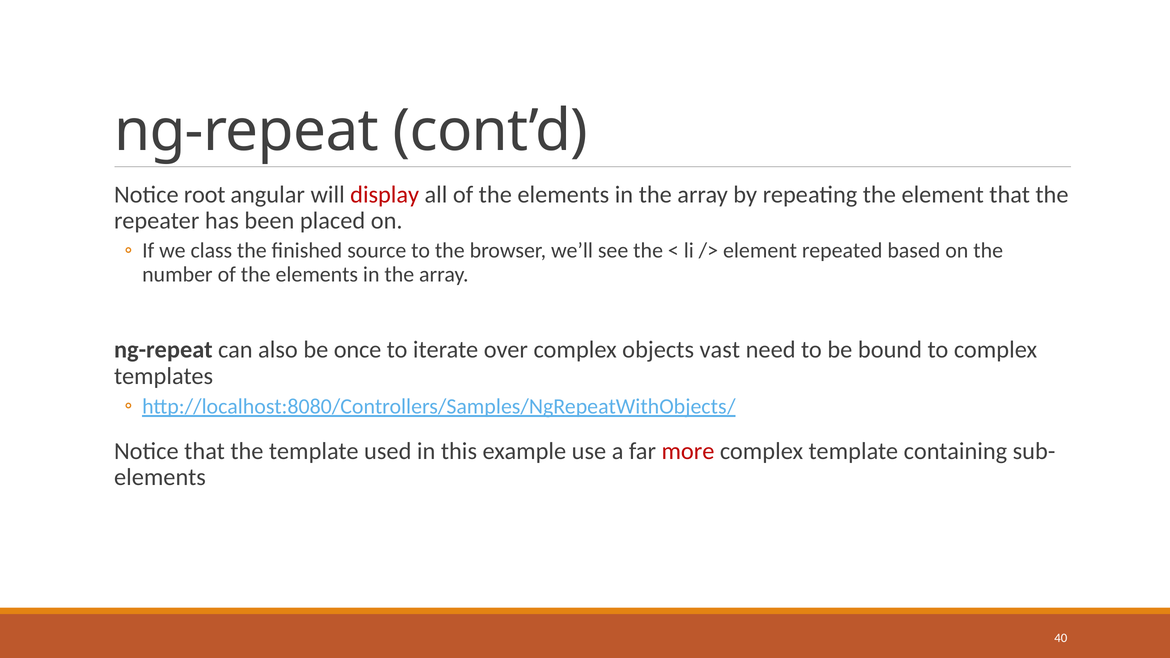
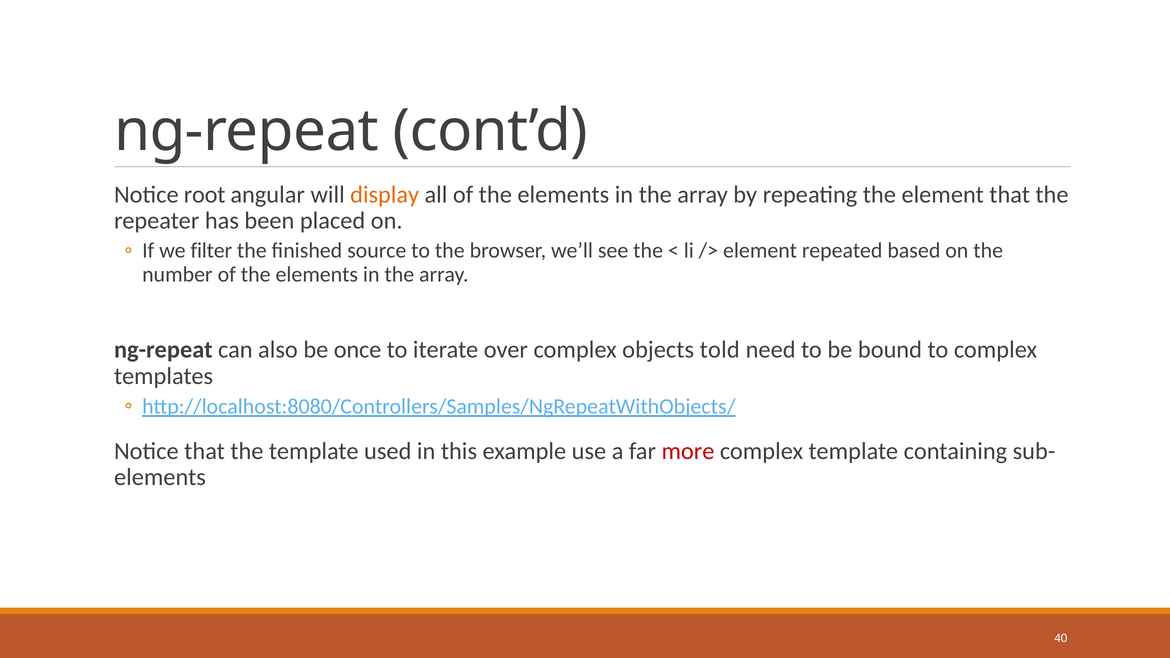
display colour: red -> orange
class: class -> filter
vast: vast -> told
